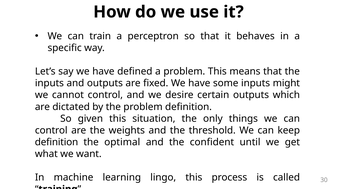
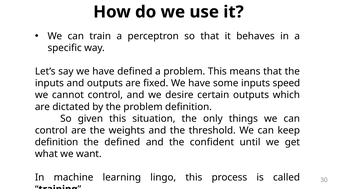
might: might -> speed
the optimal: optimal -> defined
